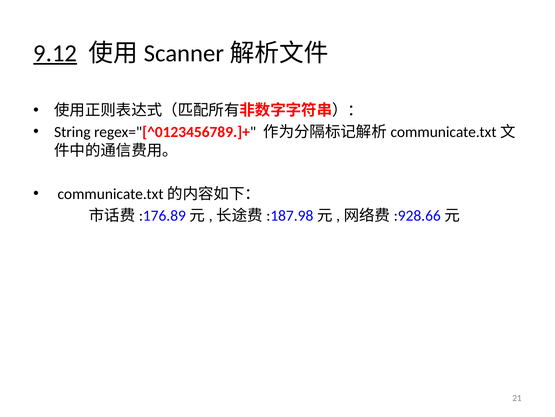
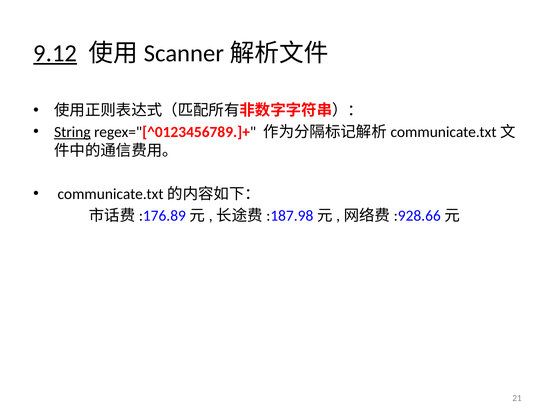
String underline: none -> present
